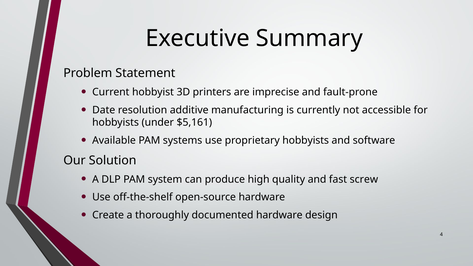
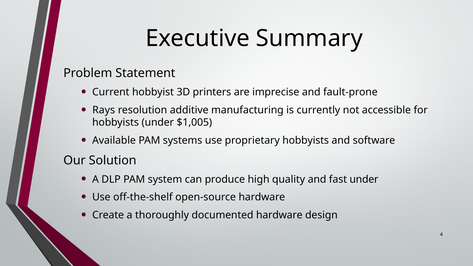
Date: Date -> Rays
$5,161: $5,161 -> $1,005
fast screw: screw -> under
